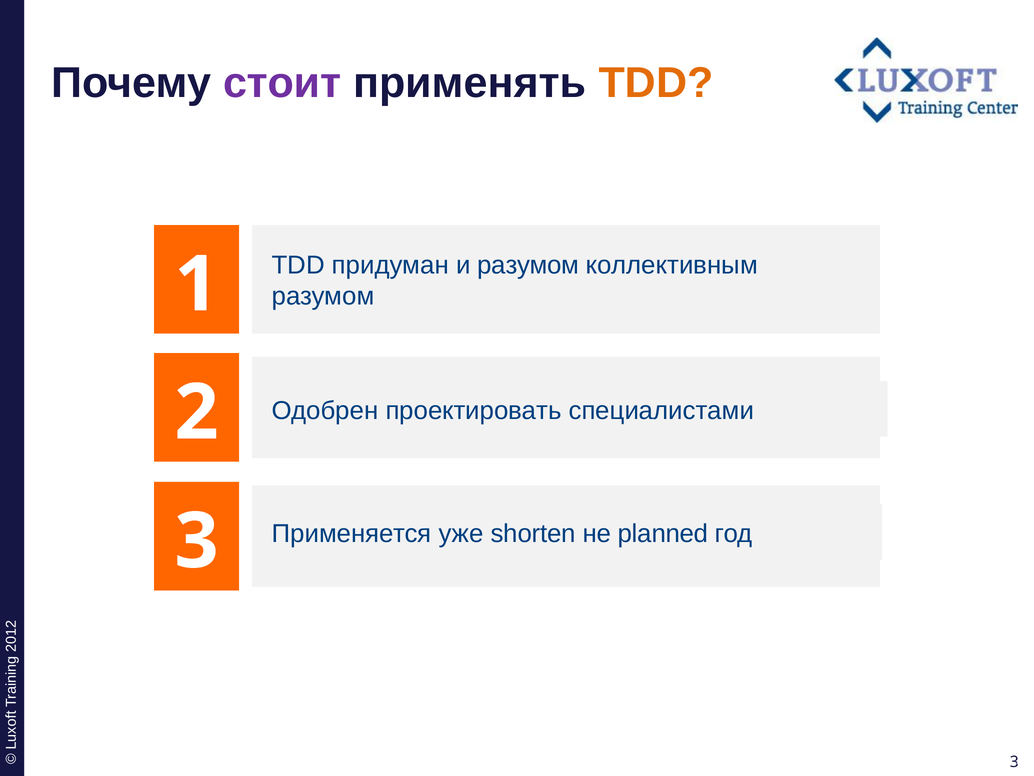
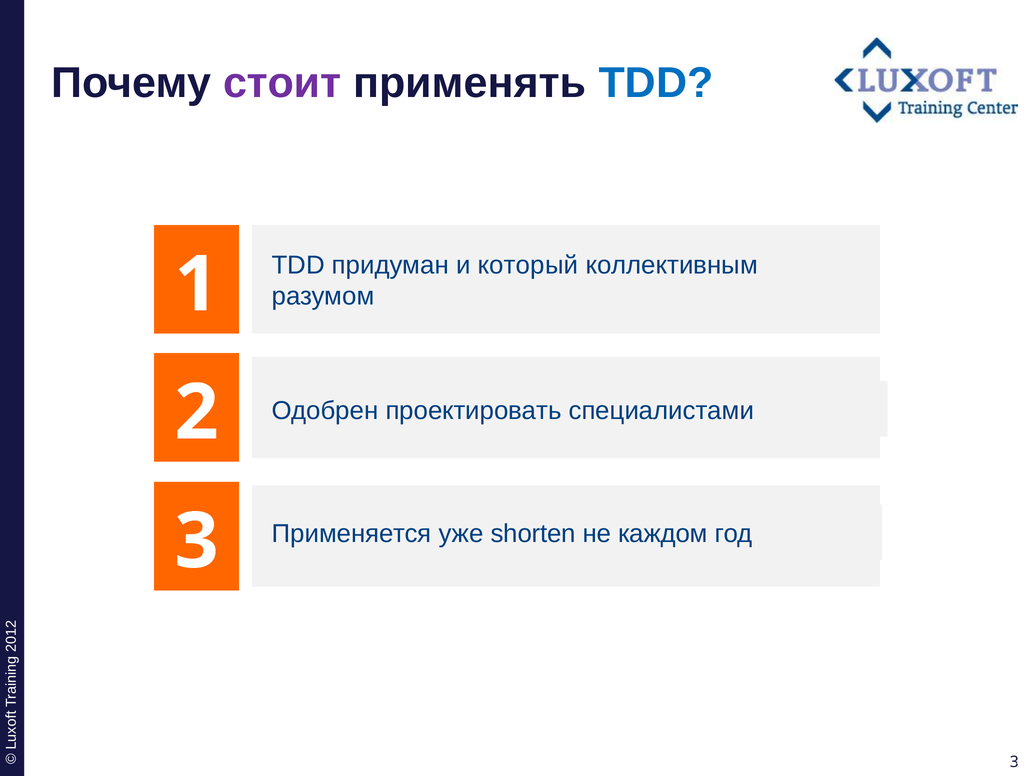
TDD at (656, 83) colour: orange -> blue
и разумом: разумом -> который
planned: planned -> каждом
